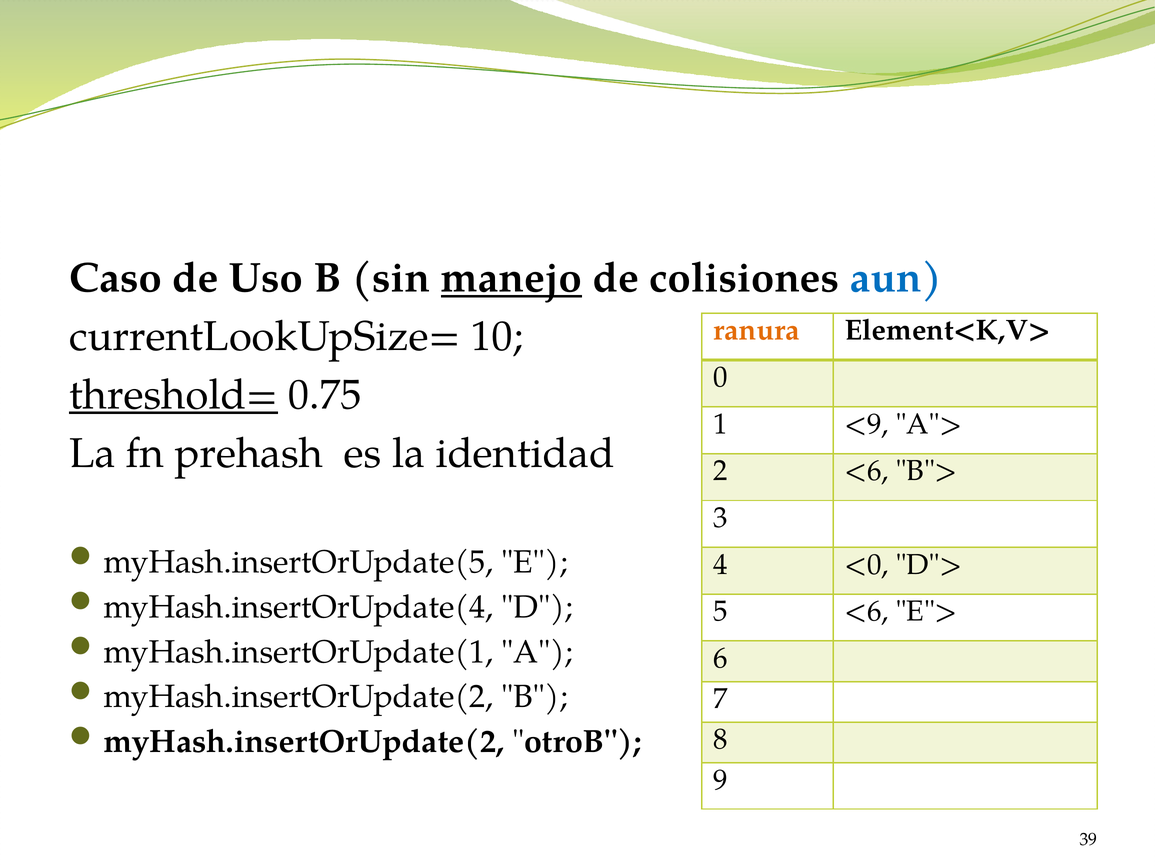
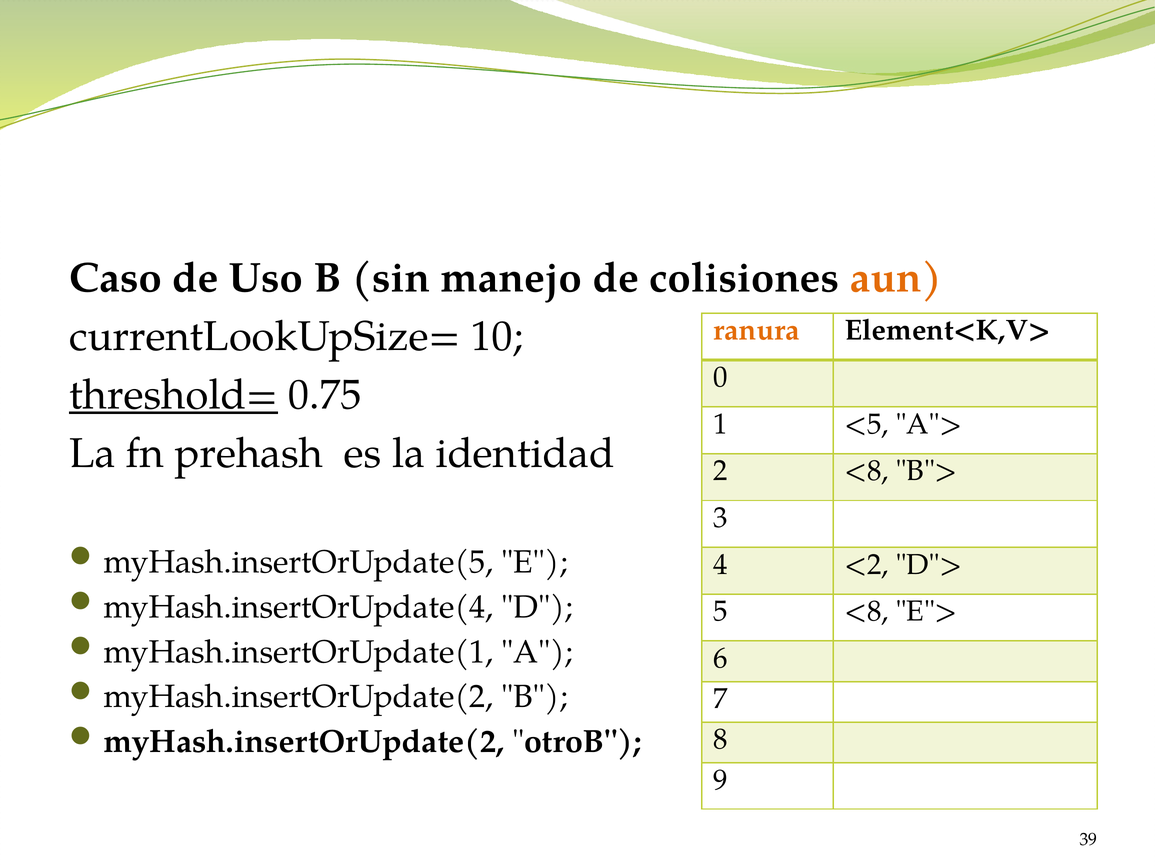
manejo underline: present -> none
aun colour: blue -> orange
<9: <9 -> <5
2 <6: <6 -> <8
<0: <0 -> <2
5 <6: <6 -> <8
